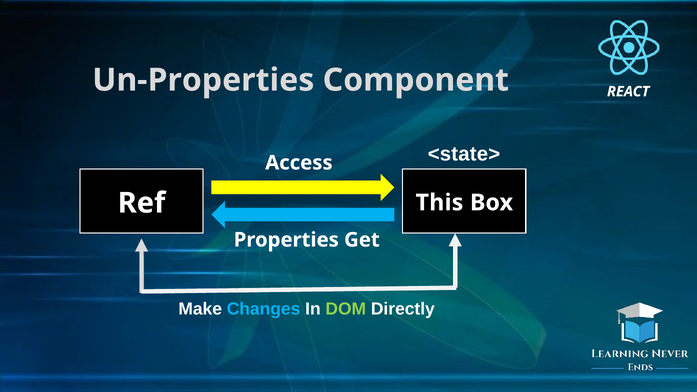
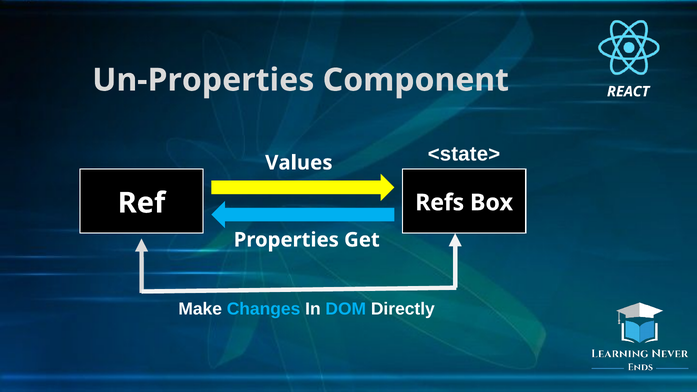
Access: Access -> Values
This: This -> Refs
DOM colour: light green -> light blue
